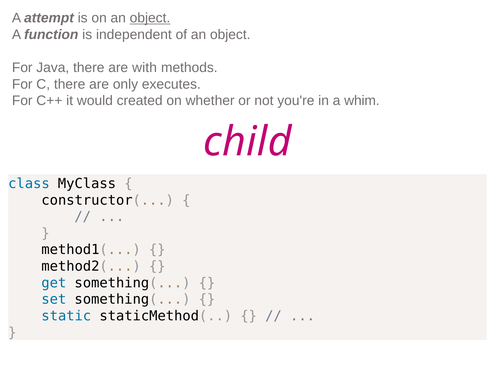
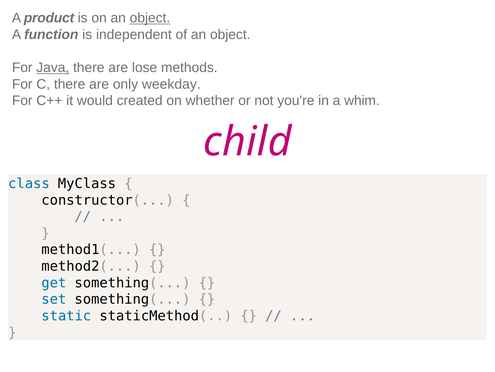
attempt: attempt -> product
Java underline: none -> present
with: with -> lose
executes: executes -> weekday
